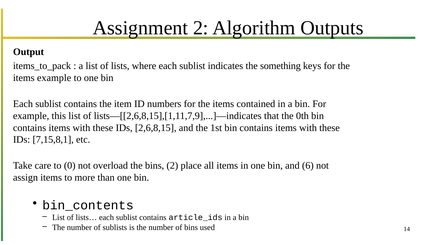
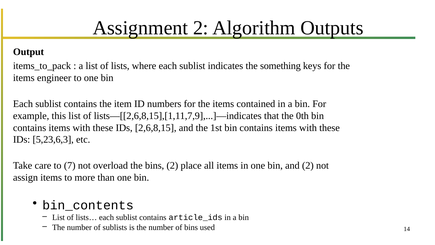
items example: example -> engineer
7,15,8,1: 7,15,8,1 -> 5,23,6,3
0: 0 -> 7
and 6: 6 -> 2
